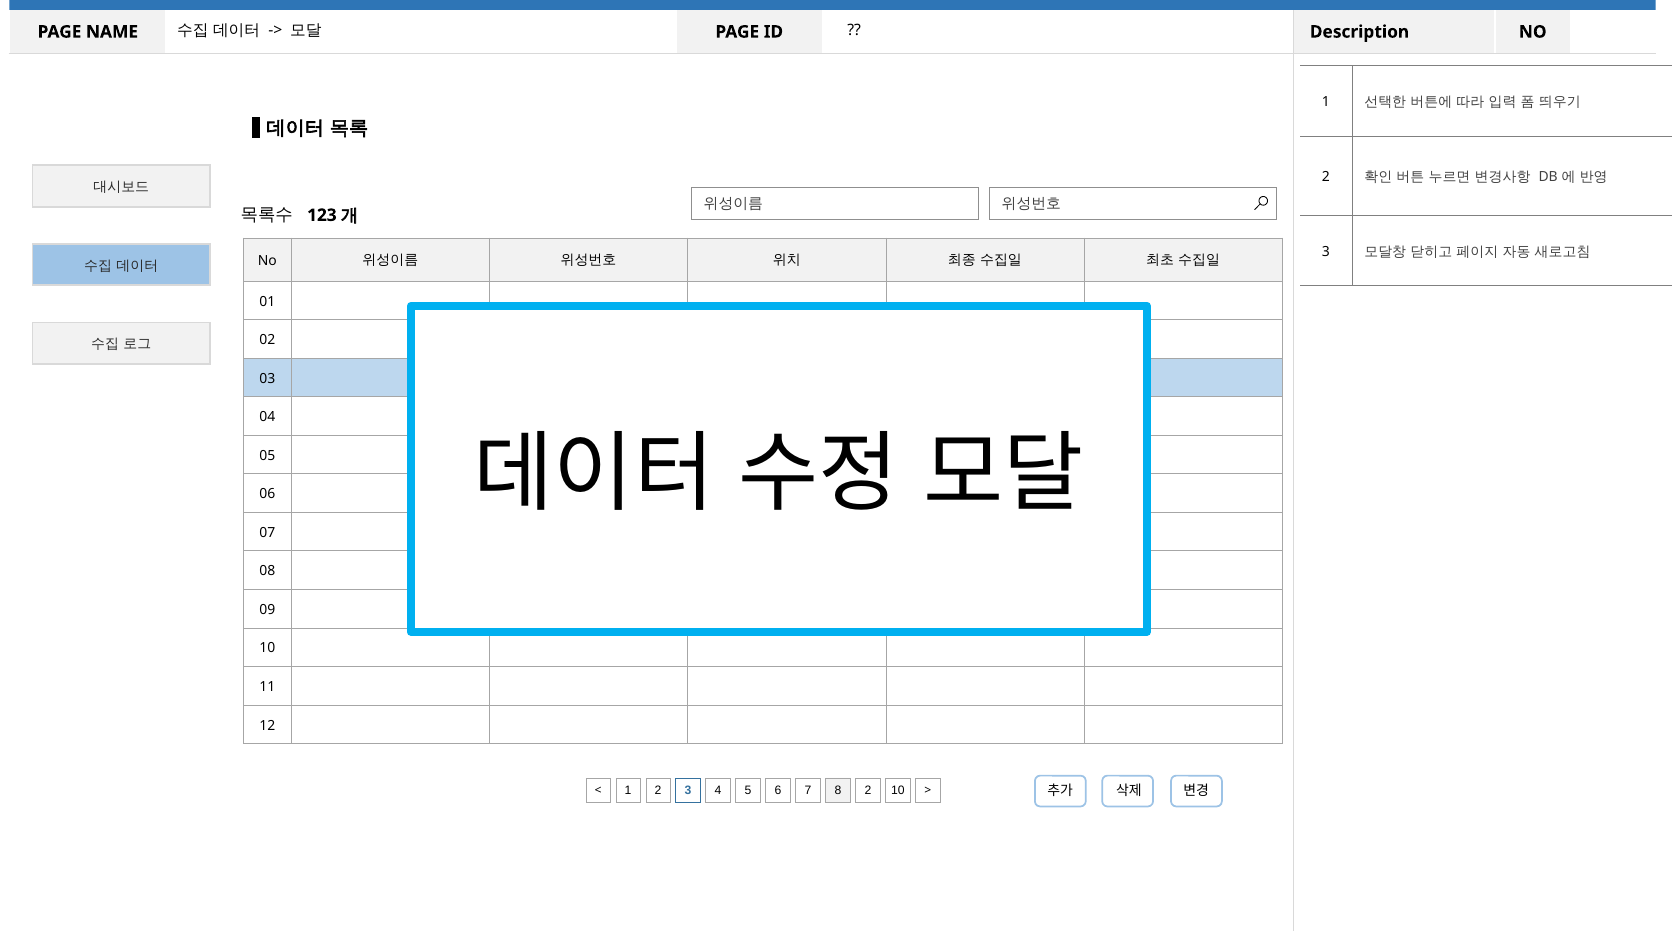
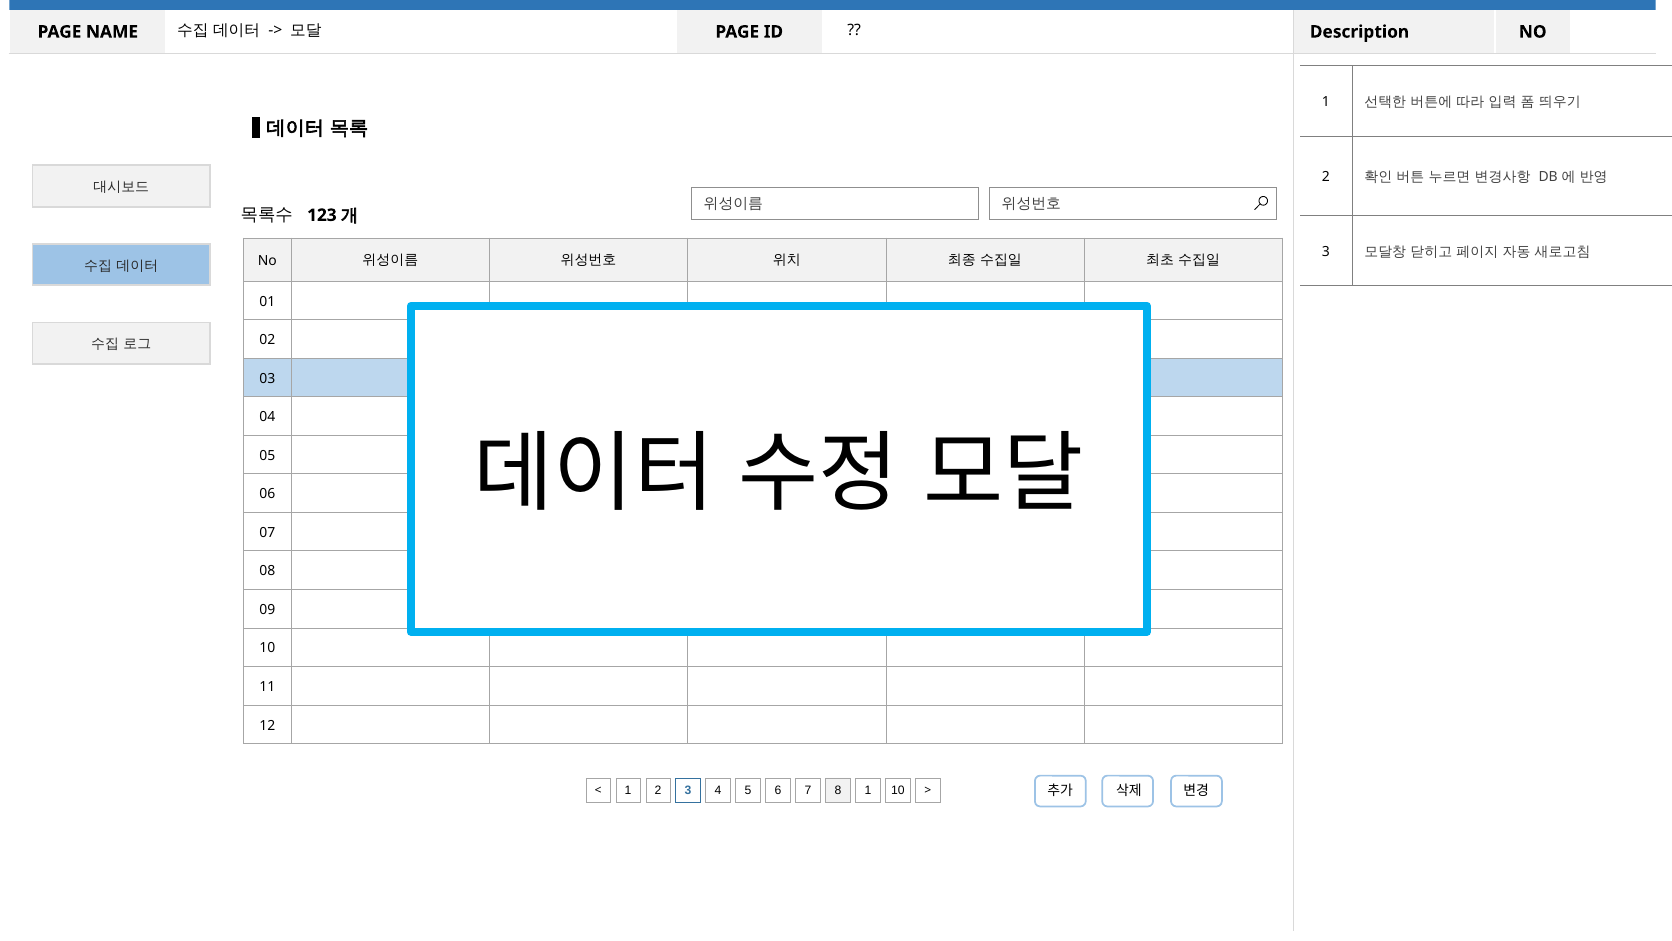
8 2: 2 -> 1
